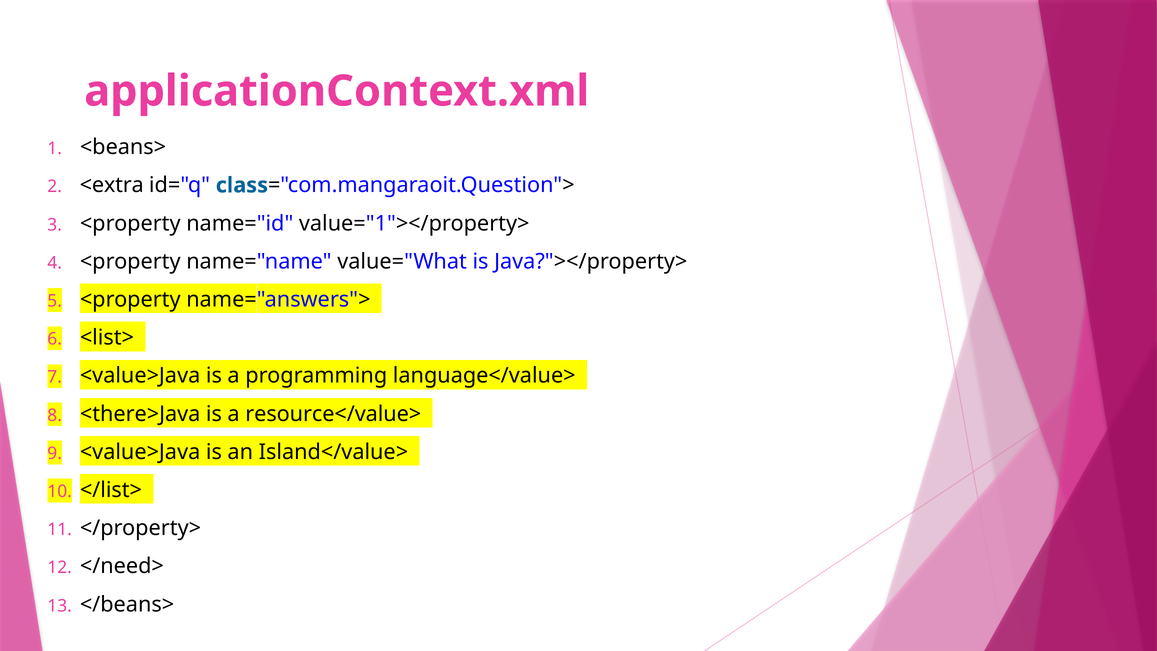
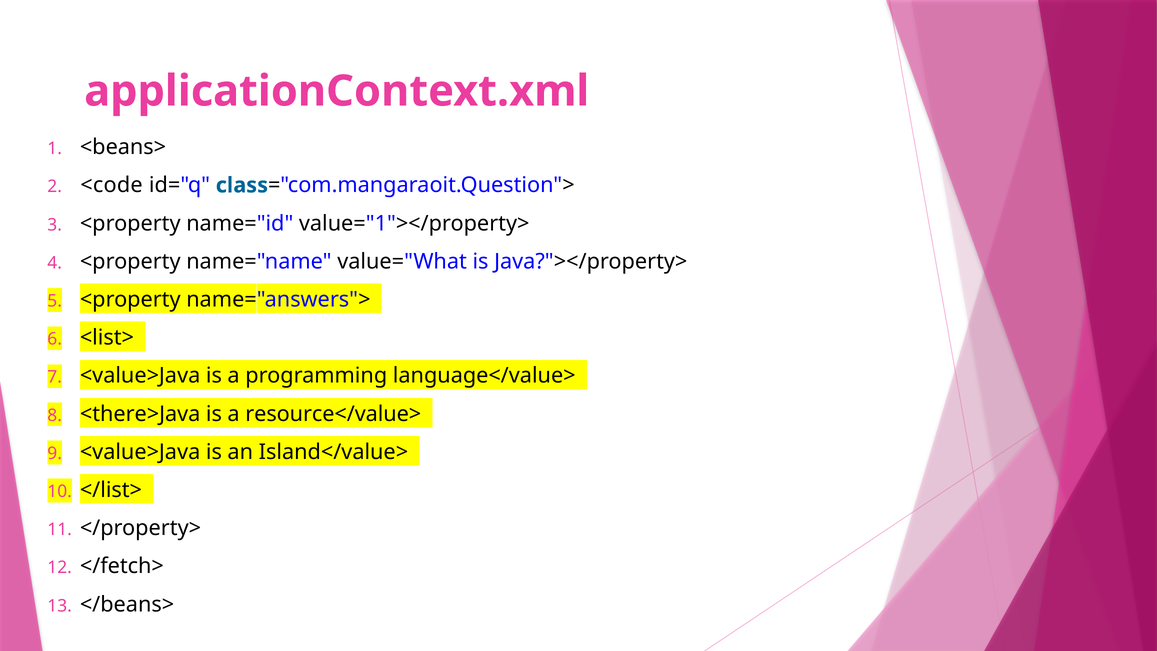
<extra: <extra -> <code
</need>: </need> -> </fetch>
